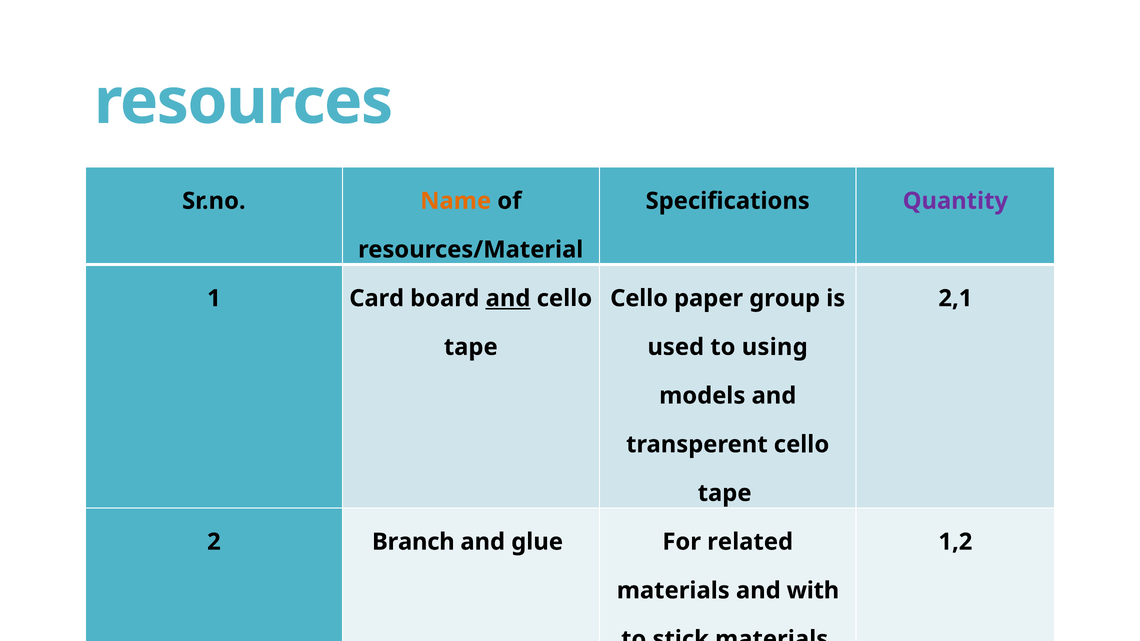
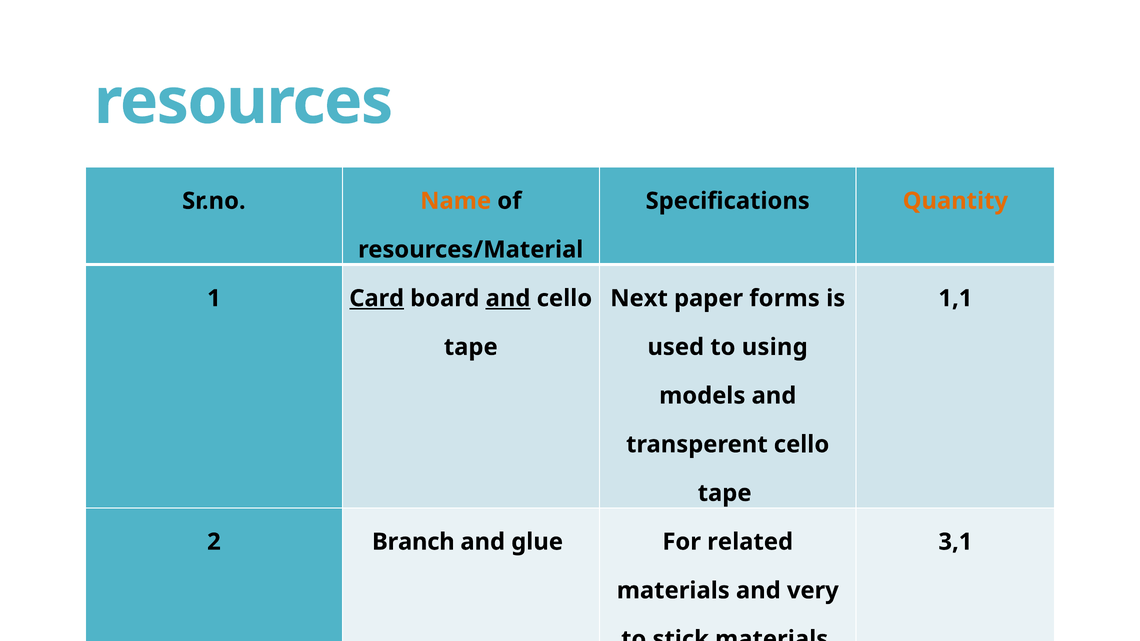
Quantity colour: purple -> orange
Card underline: none -> present
Cello at (639, 298): Cello -> Next
group: group -> forms
2,1: 2,1 -> 1,1
1,2: 1,2 -> 3,1
with: with -> very
